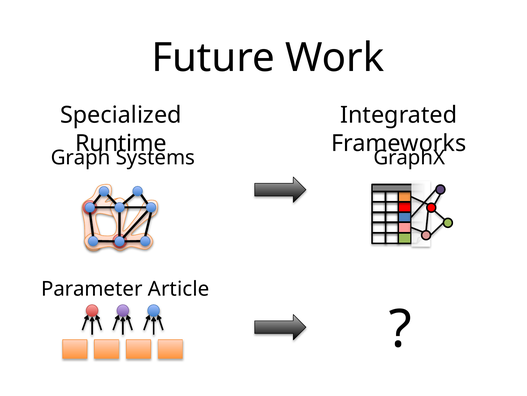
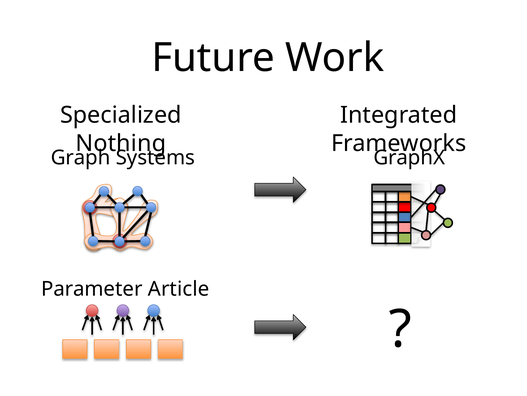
Runtime: Runtime -> Nothing
